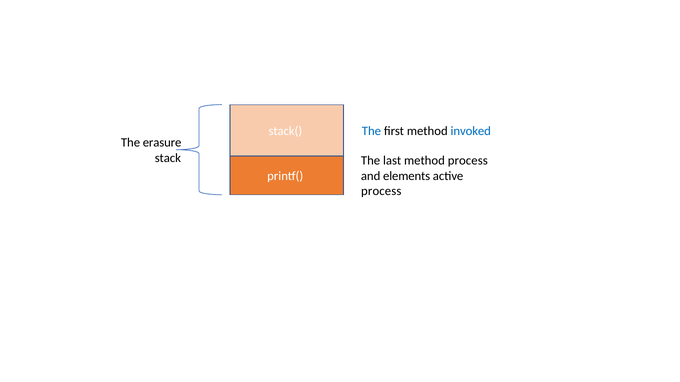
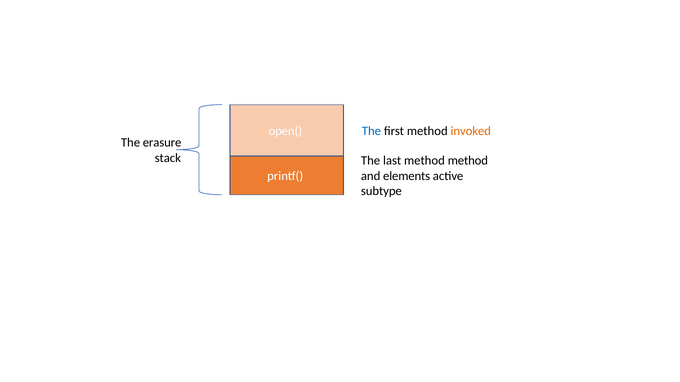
invoked colour: blue -> orange
stack(: stack( -> open(
method process: process -> method
process at (381, 191): process -> subtype
